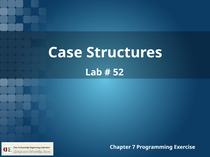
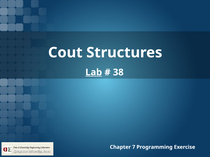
Case: Case -> Cout
Lab underline: none -> present
52: 52 -> 38
